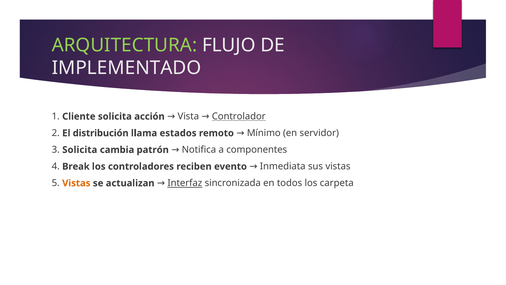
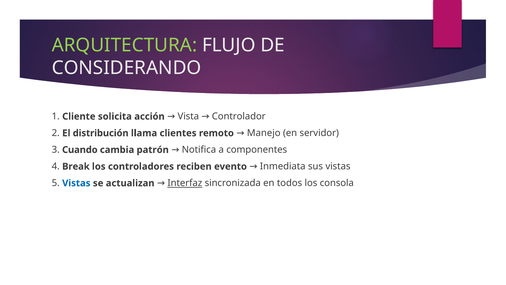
IMPLEMENTADO: IMPLEMENTADO -> CONSIDERANDO
Controlador underline: present -> none
estados: estados -> clientes
Mínimo: Mínimo -> Manejo
3 Solicita: Solicita -> Cuando
Vistas at (76, 183) colour: orange -> blue
carpeta: carpeta -> consola
